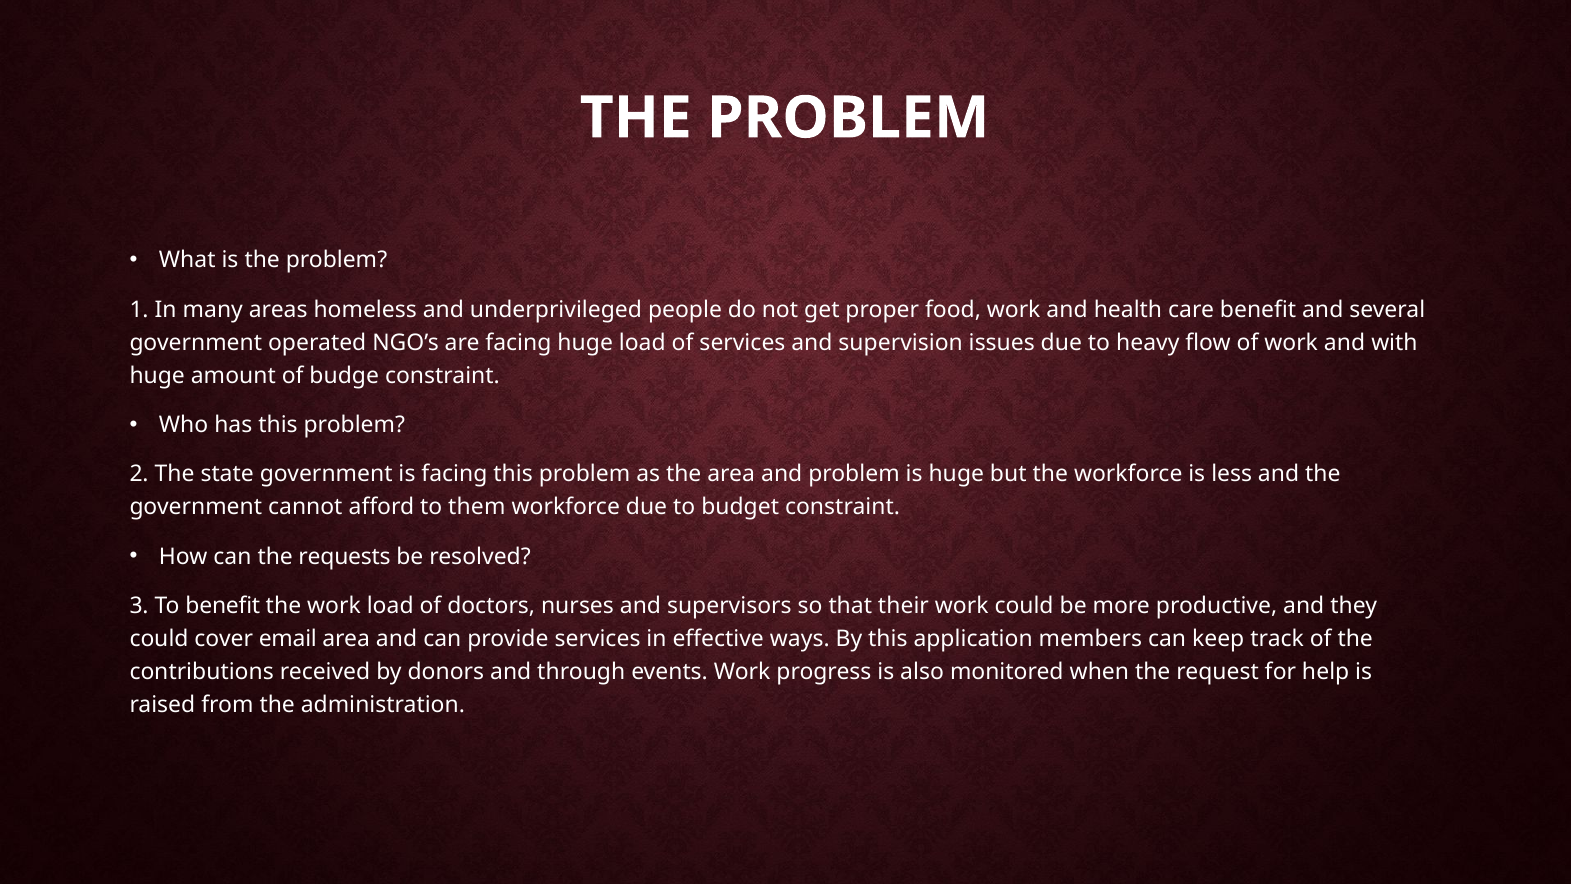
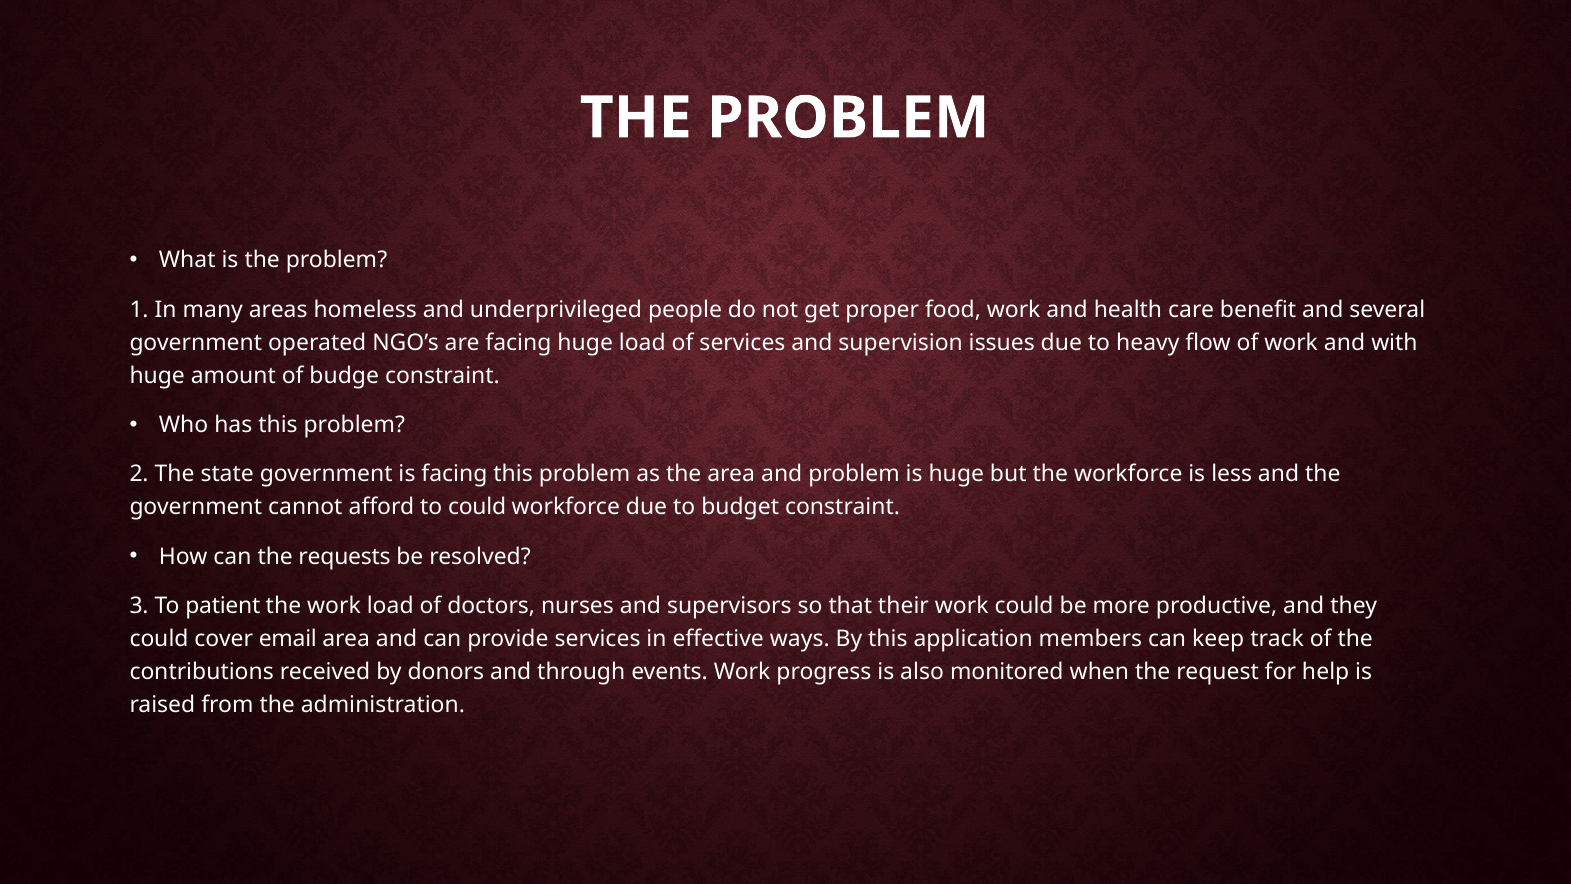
to them: them -> could
To benefit: benefit -> patient
